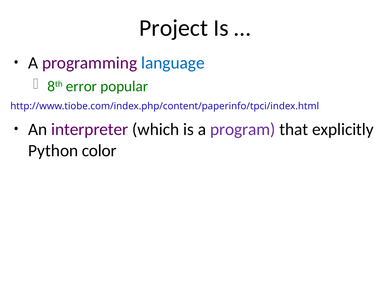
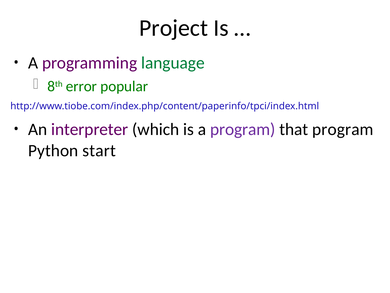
language colour: blue -> green
that explicitly: explicitly -> program
color: color -> start
